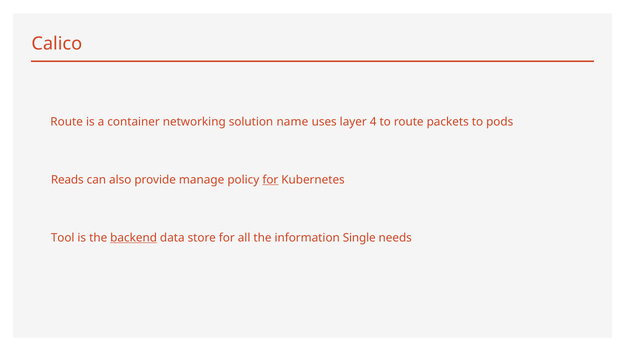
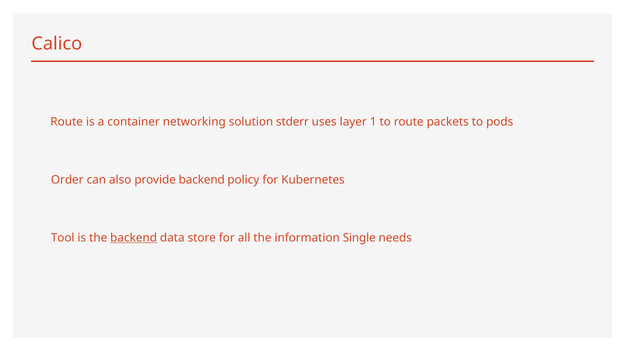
name: name -> stderr
4: 4 -> 1
Reads: Reads -> Order
provide manage: manage -> backend
for at (270, 180) underline: present -> none
